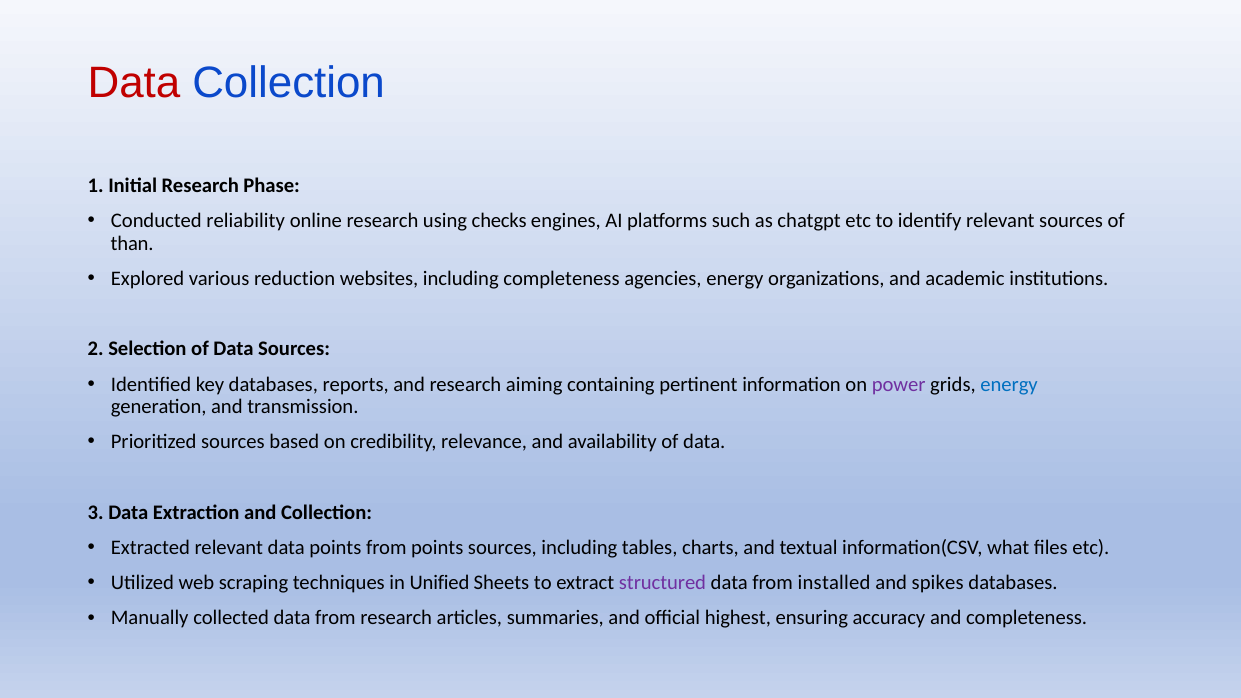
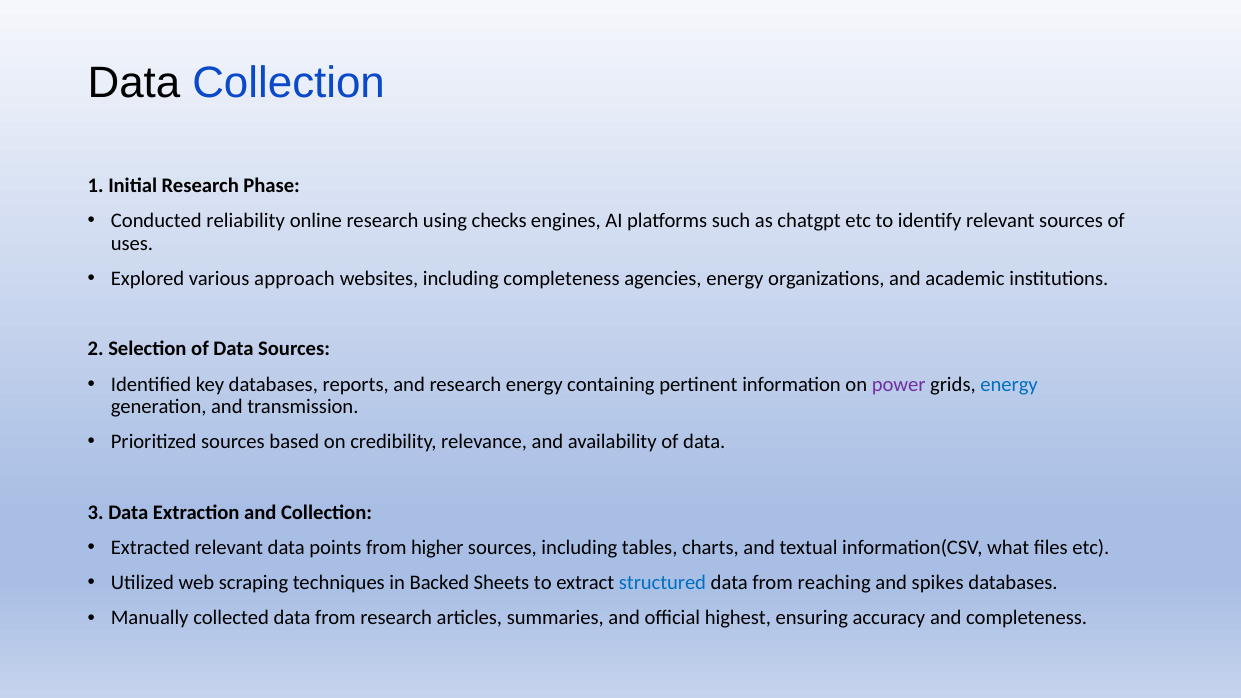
Data at (134, 83) colour: red -> black
than: than -> uses
reduction: reduction -> approach
research aiming: aiming -> energy
from points: points -> higher
Unified: Unified -> Backed
structured colour: purple -> blue
installed: installed -> reaching
